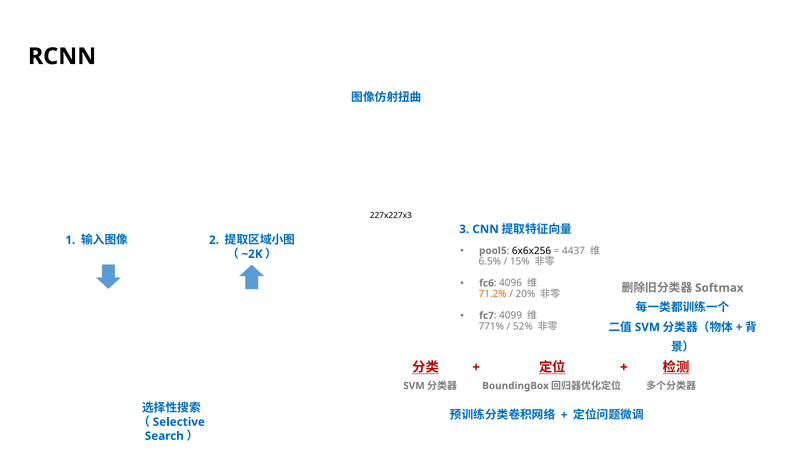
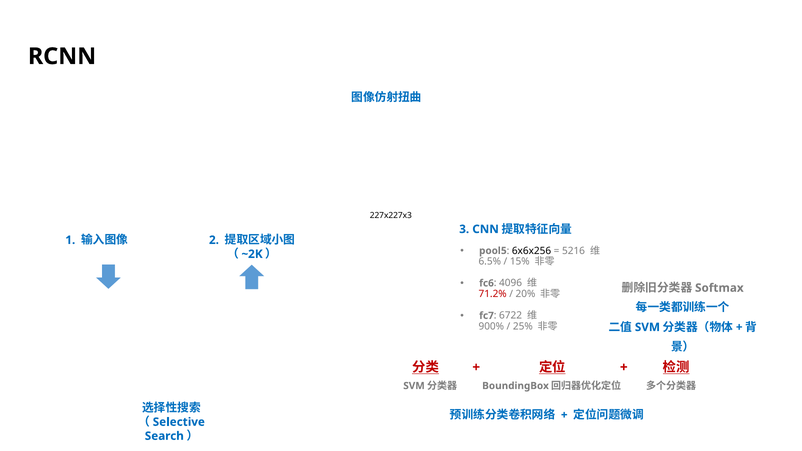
4437: 4437 -> 5216
71.2% colour: orange -> red
4099: 4099 -> 6722
771%: 771% -> 900%
52%: 52% -> 25%
